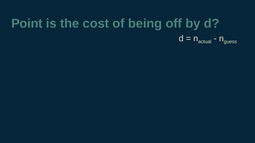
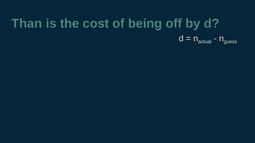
Point: Point -> Than
